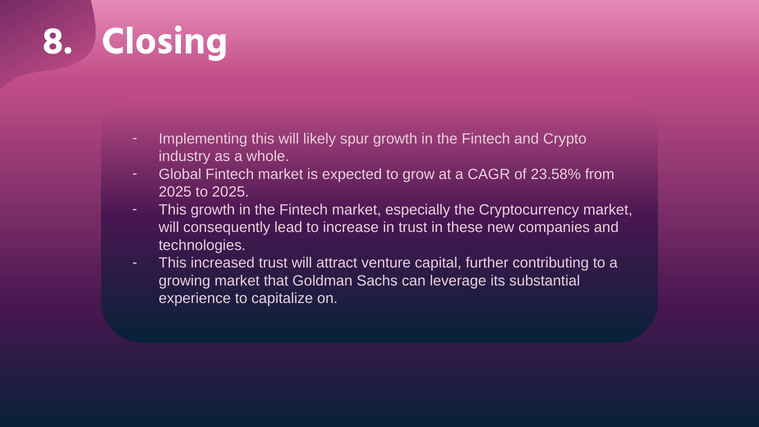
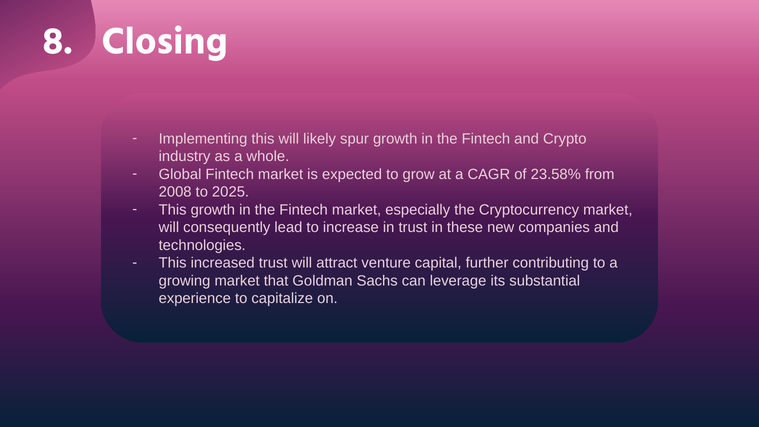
2025 at (175, 192): 2025 -> 2008
